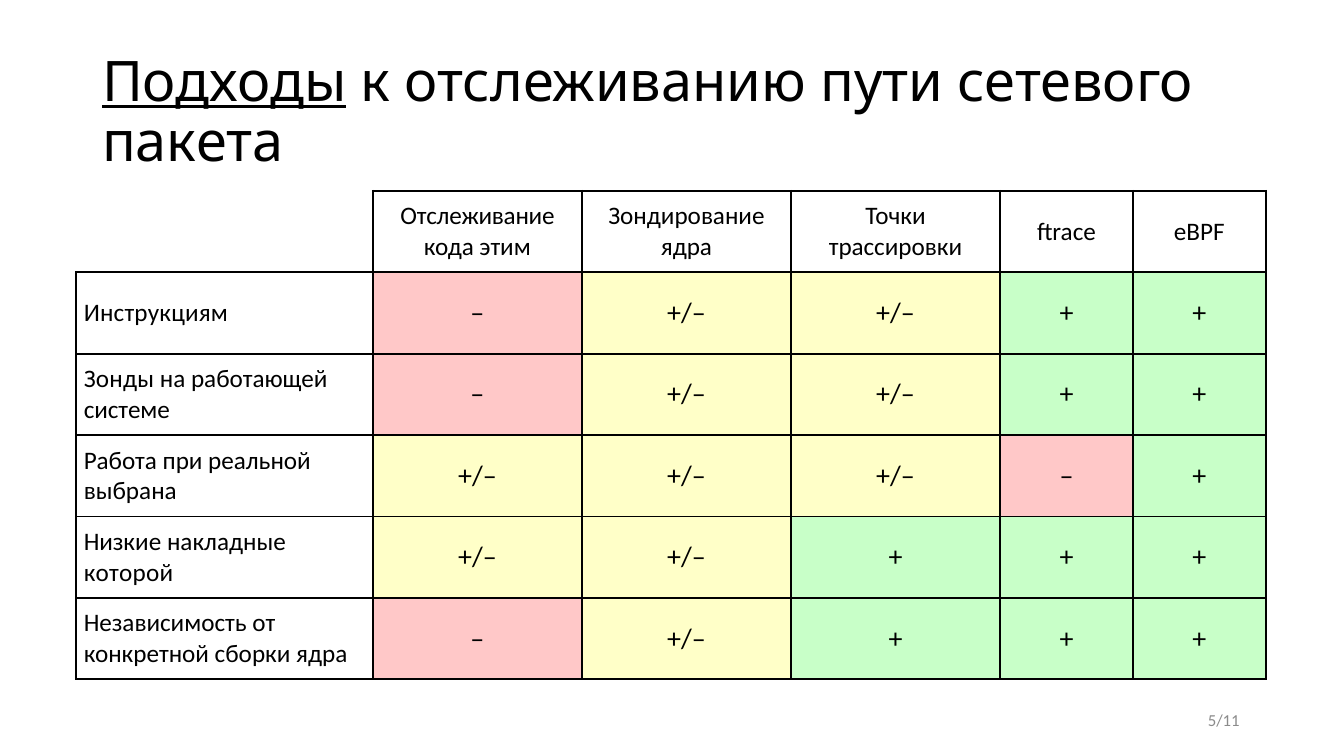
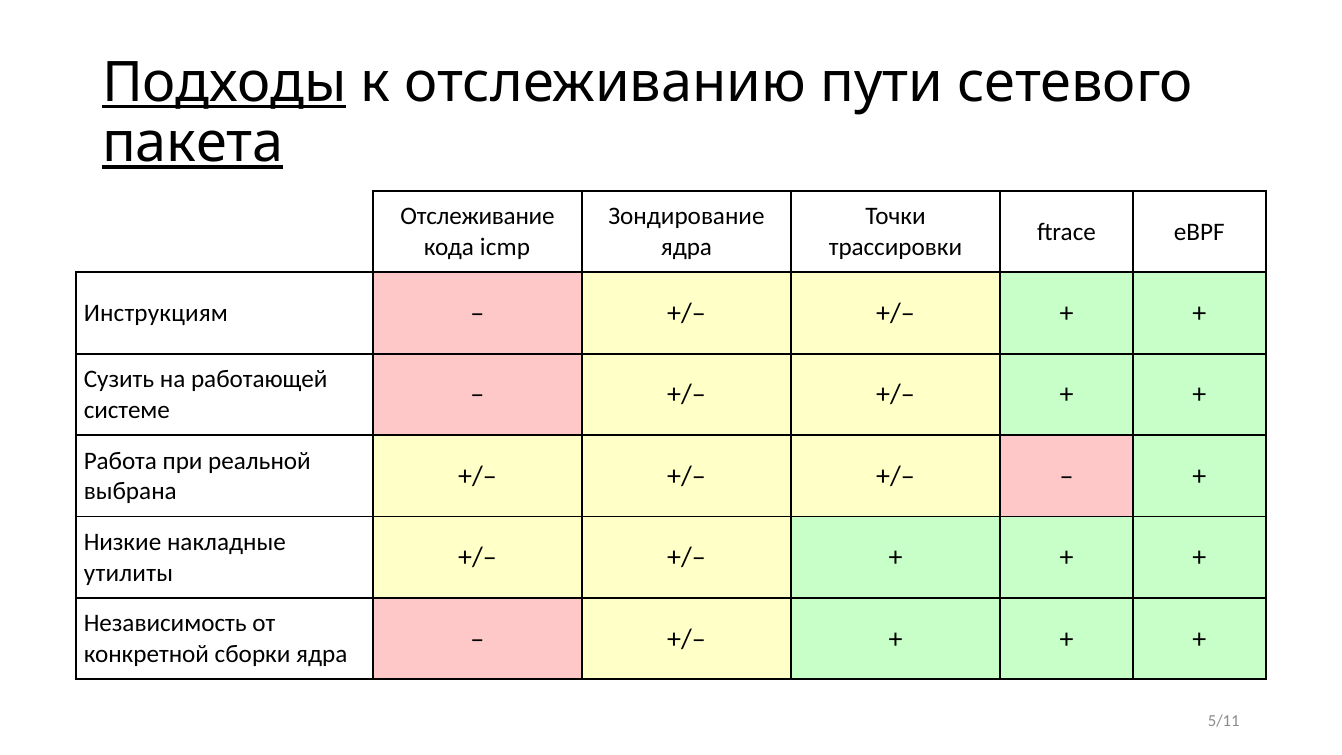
пакета underline: none -> present
этим: этим -> icmp
Зонды: Зонды -> Сузить
которой: которой -> утилиты
